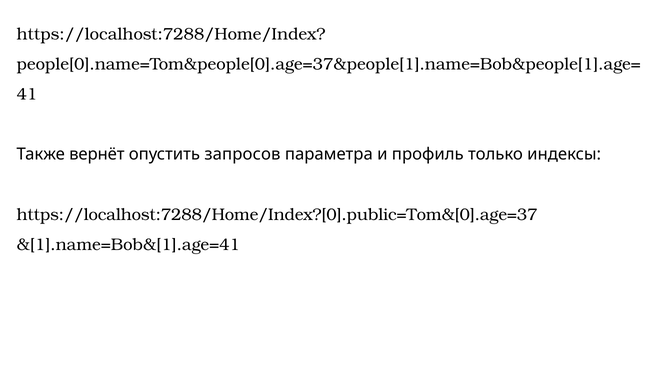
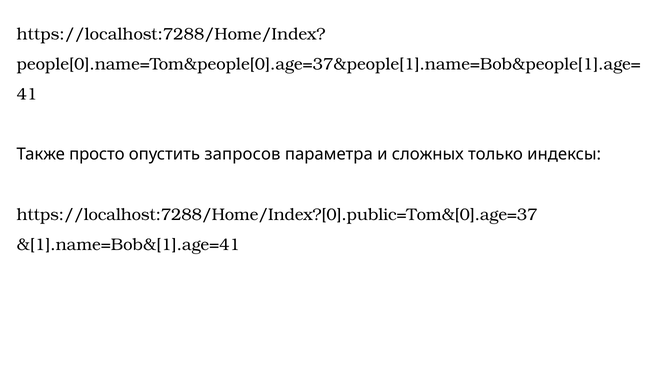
вернёт: вернёт -> просто
профиль: профиль -> сложных
